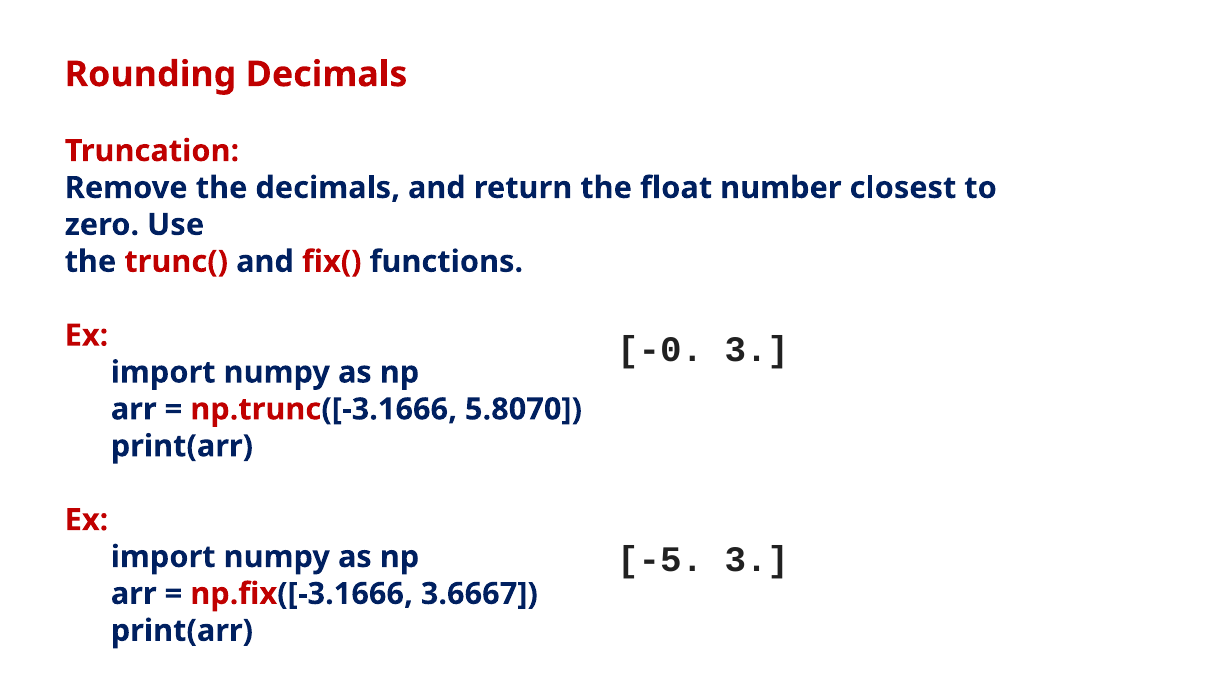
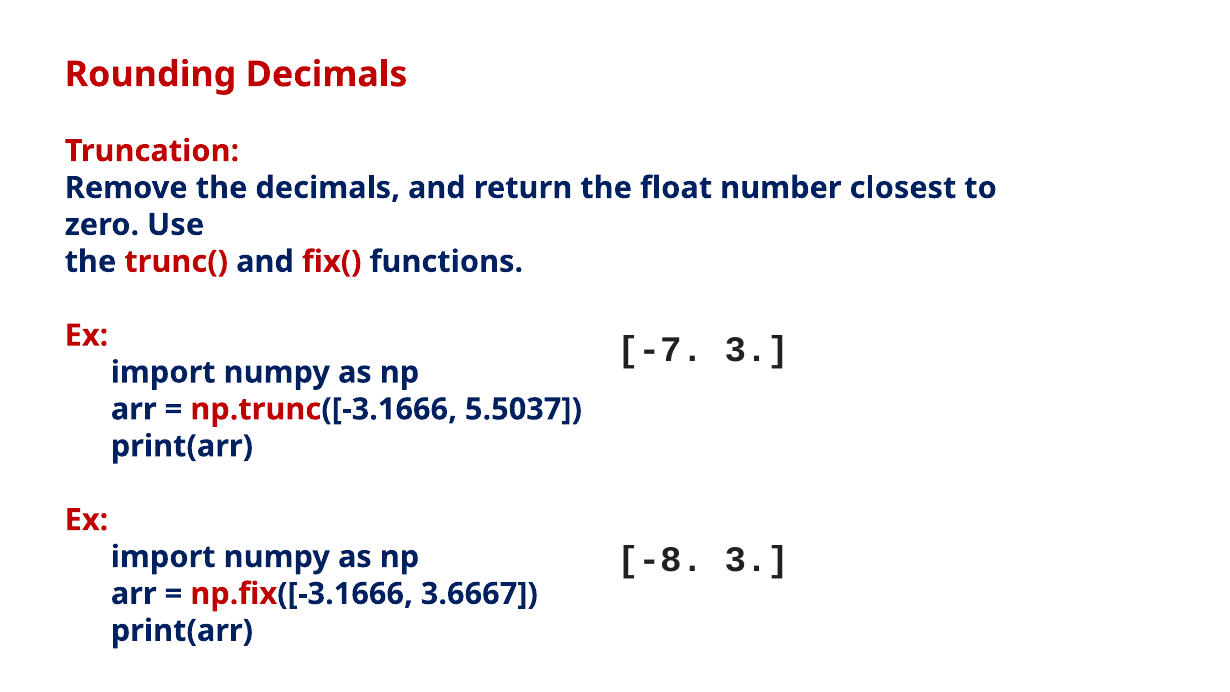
-0: -0 -> -7
5.8070: 5.8070 -> 5.5037
-5: -5 -> -8
